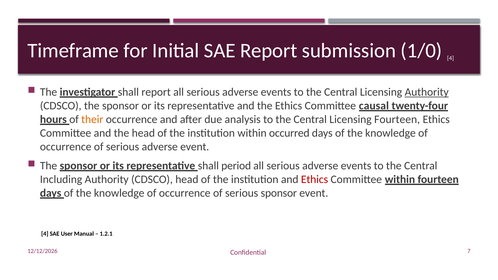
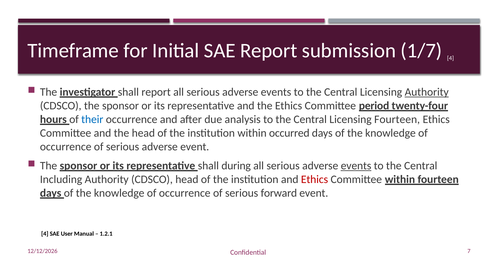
1/0: 1/0 -> 1/7
causal: causal -> period
their colour: orange -> blue
period: period -> during
events at (356, 166) underline: none -> present
serious sponsor: sponsor -> forward
